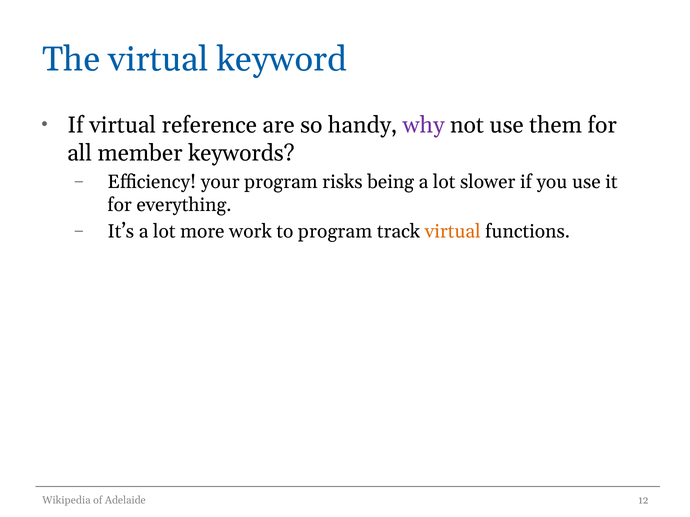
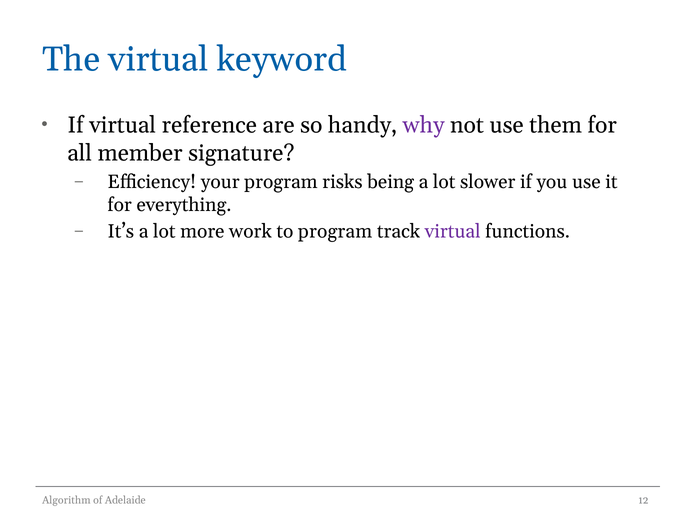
keywords: keywords -> signature
virtual at (453, 232) colour: orange -> purple
Wikipedia: Wikipedia -> Algorithm
